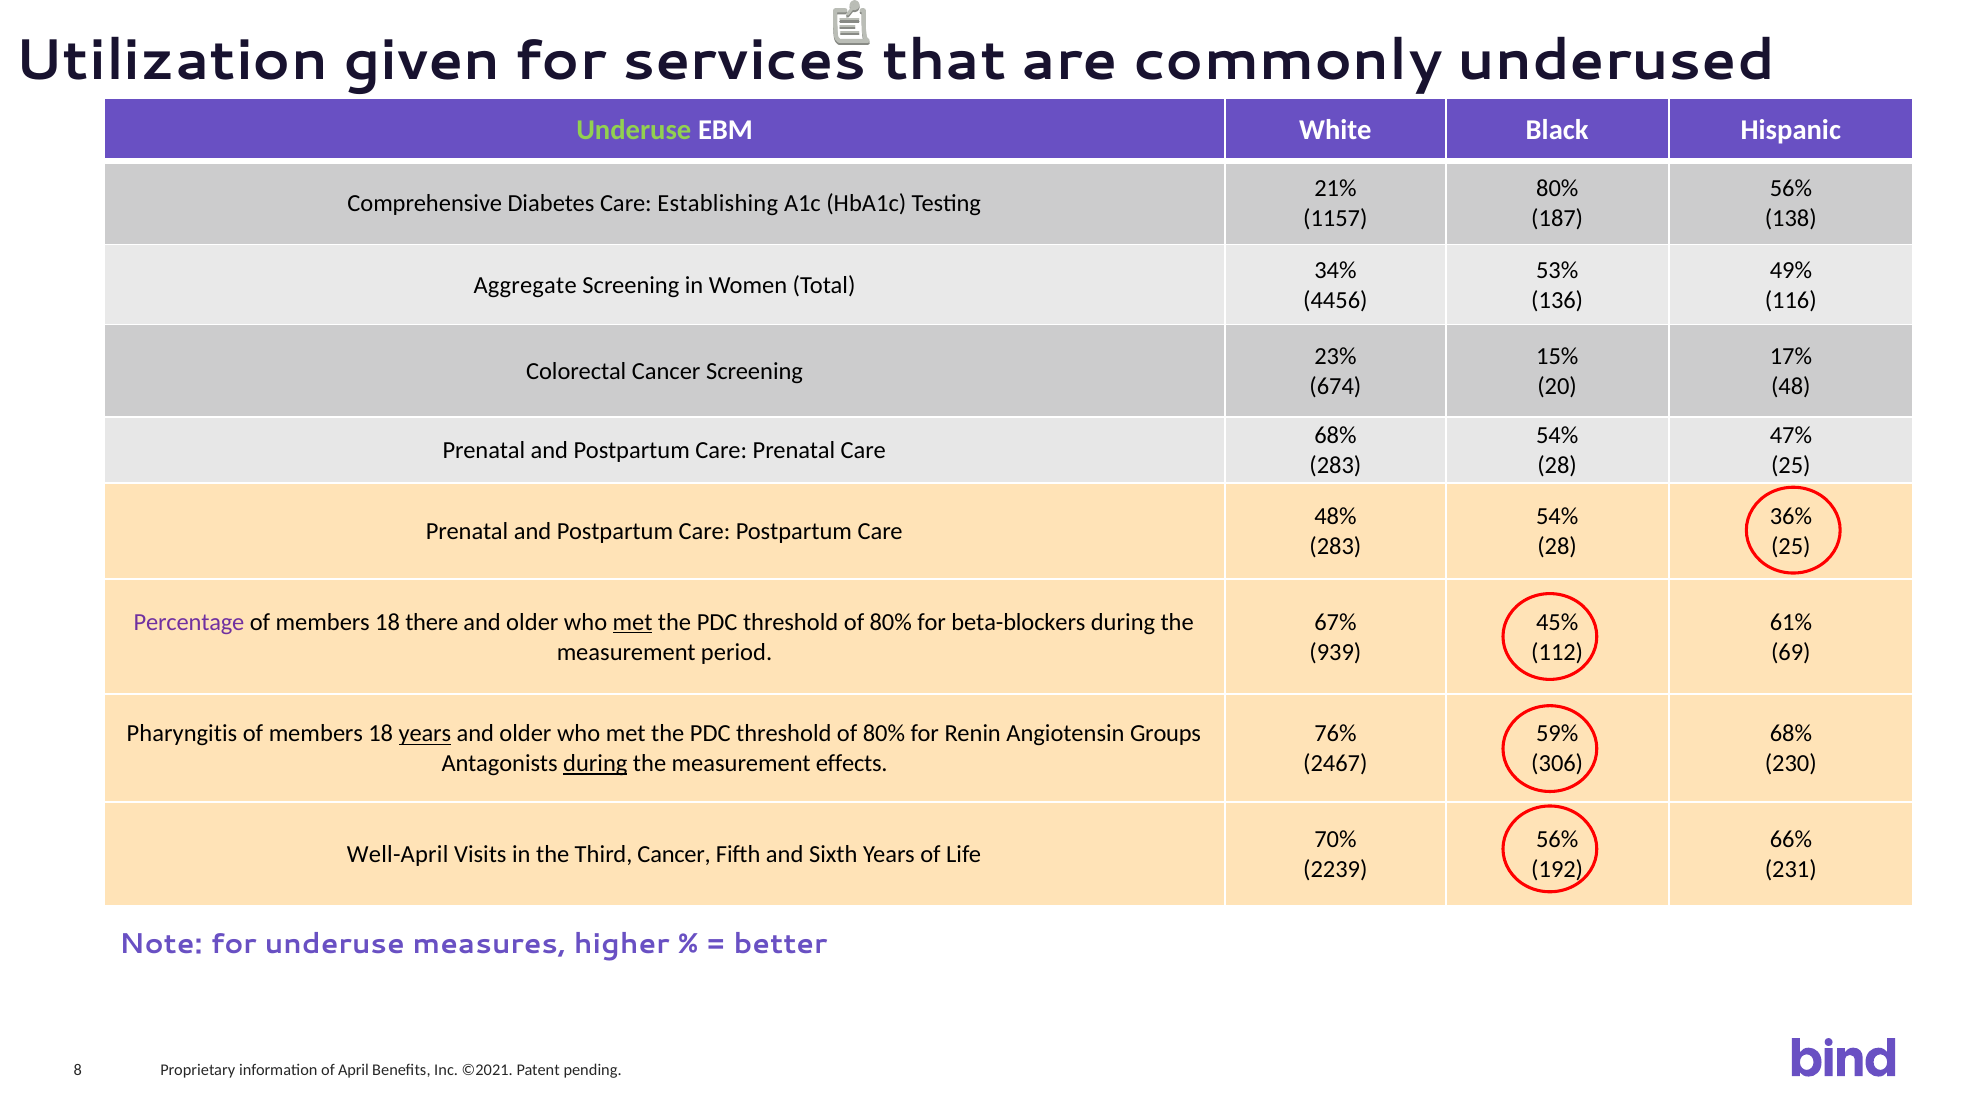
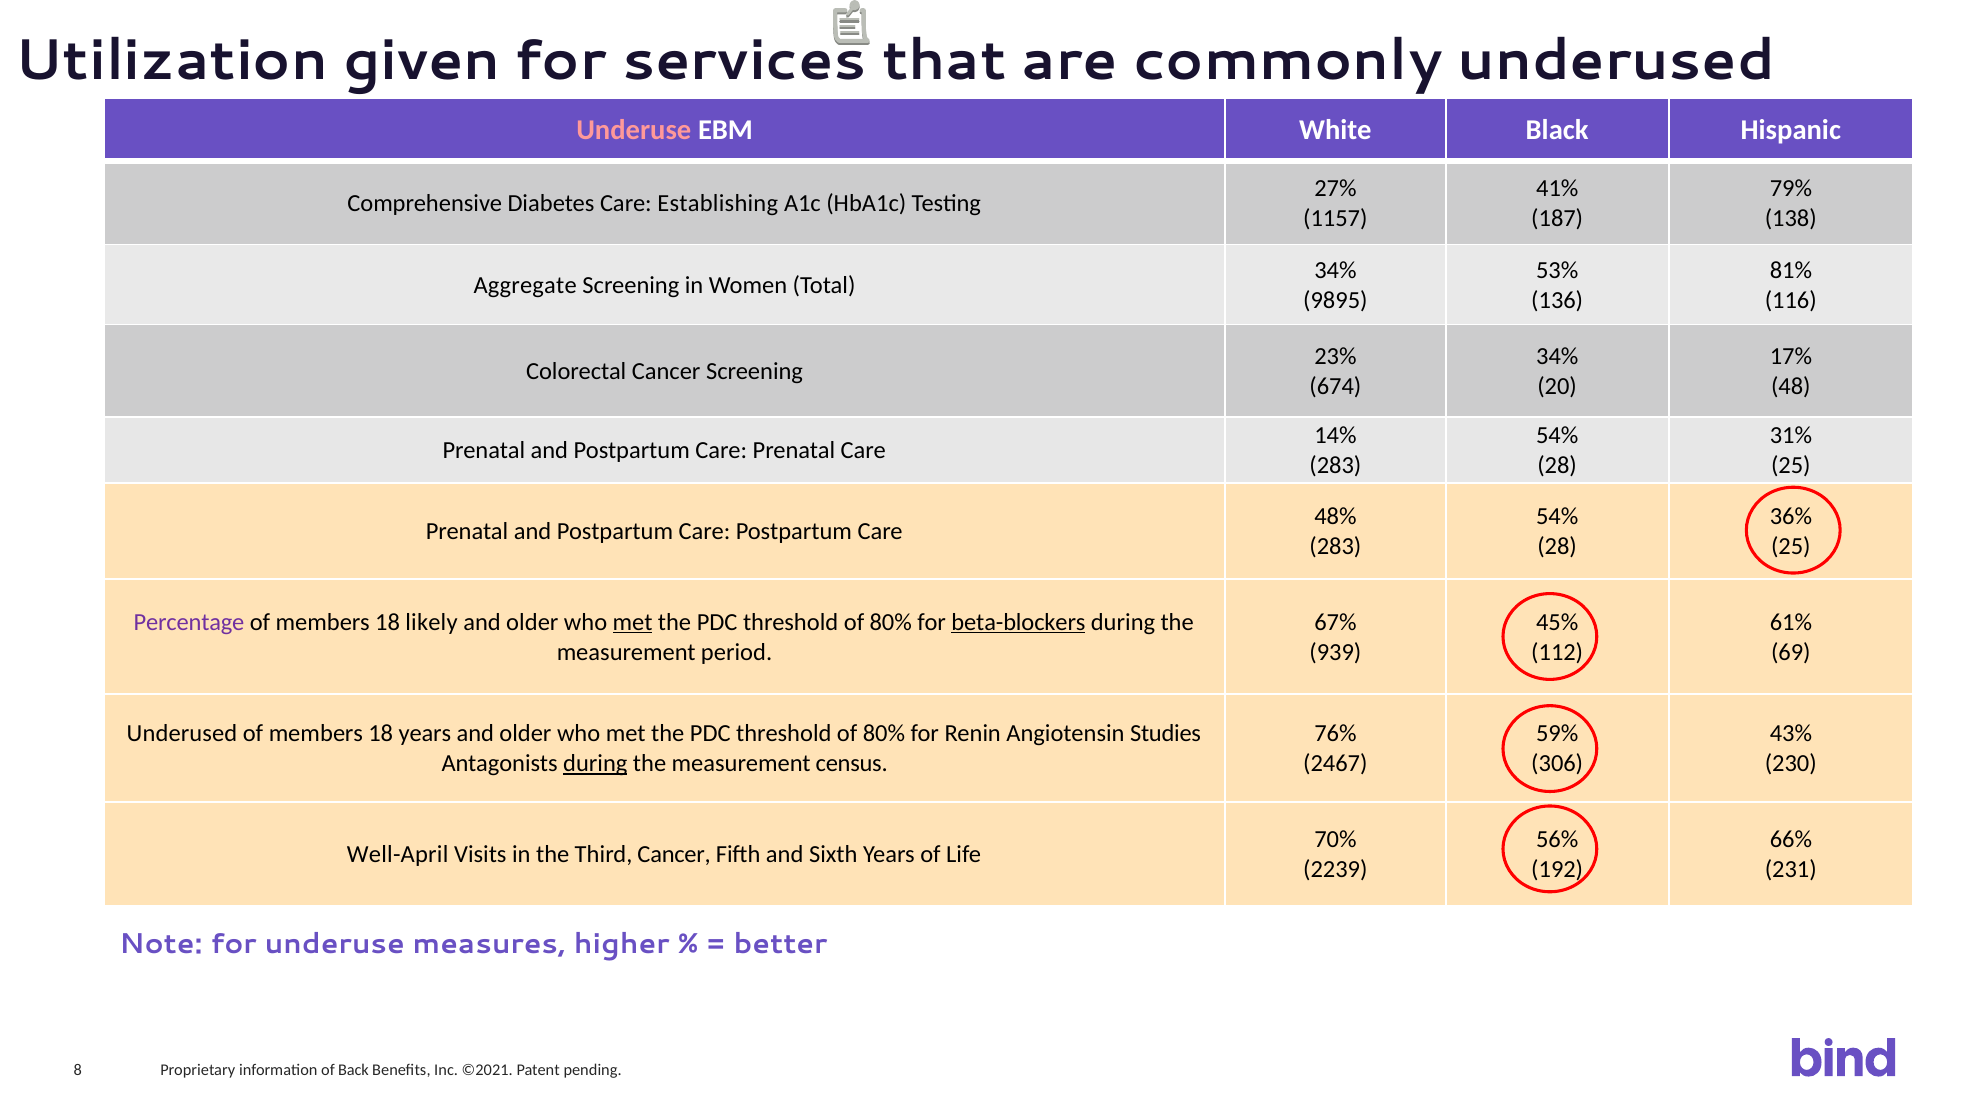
Underuse at (634, 130) colour: light green -> pink
21%: 21% -> 27%
80% at (1557, 189): 80% -> 41%
56% at (1791, 189): 56% -> 79%
49%: 49% -> 81%
4456: 4456 -> 9895
15% at (1557, 357): 15% -> 34%
68% at (1335, 436): 68% -> 14%
47%: 47% -> 31%
there: there -> likely
beta-blockers underline: none -> present
Pharyngitis at (182, 734): Pharyngitis -> Underused
years at (425, 734) underline: present -> none
Groups: Groups -> Studies
68% at (1791, 734): 68% -> 43%
effects: effects -> census
April: April -> Back
